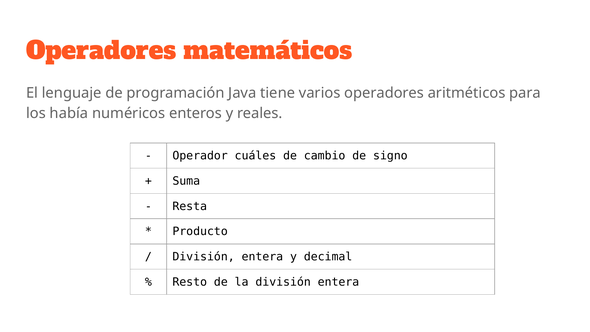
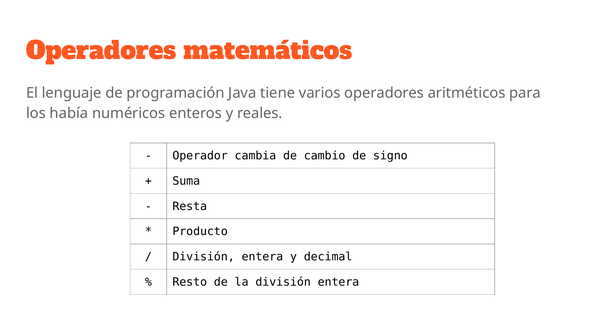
cuáles: cuáles -> cambia
